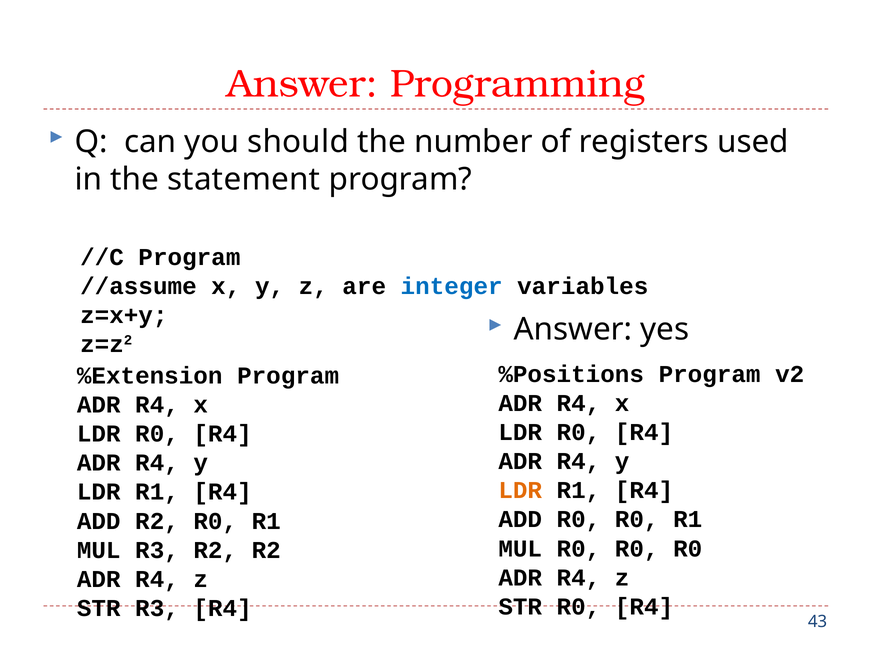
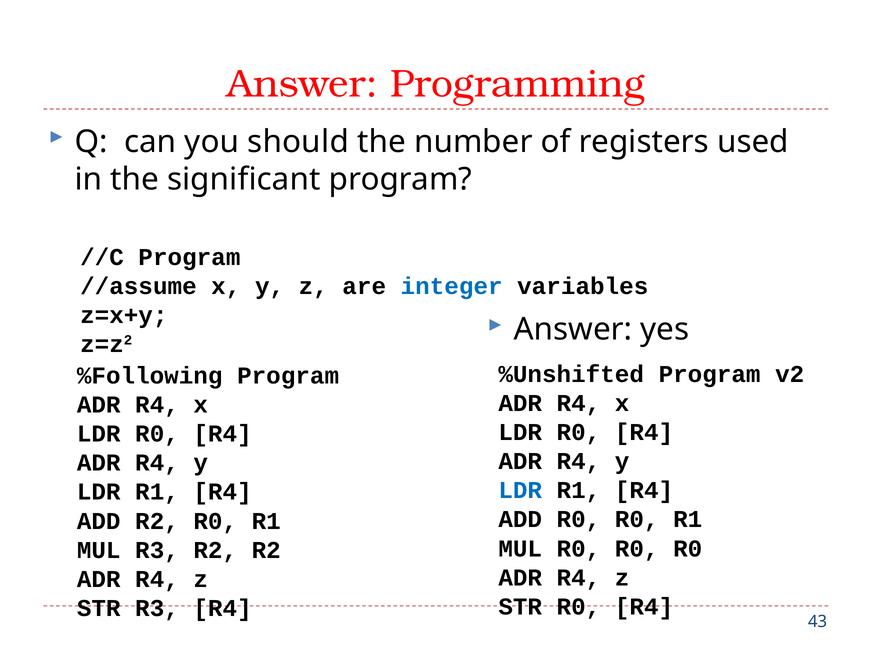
statement: statement -> significant
%Positions: %Positions -> %Unshifted
%Extension: %Extension -> %Following
LDR at (520, 490) colour: orange -> blue
